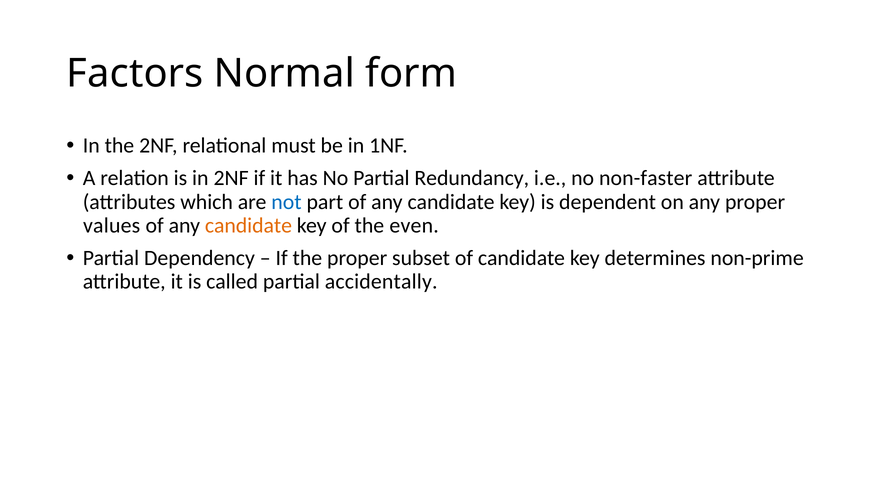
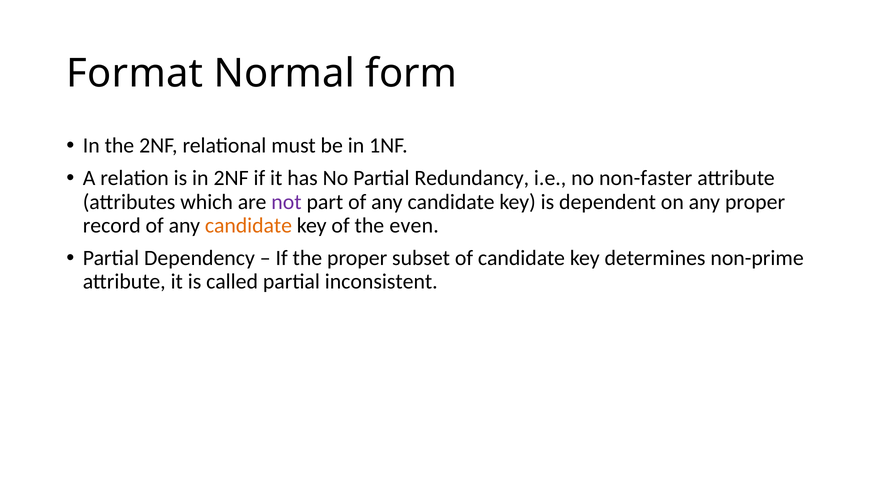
Factors: Factors -> Format
not colour: blue -> purple
values: values -> record
accidentally: accidentally -> inconsistent
